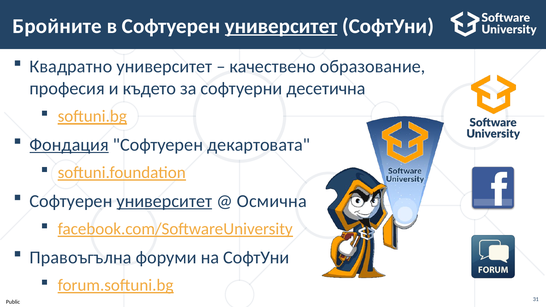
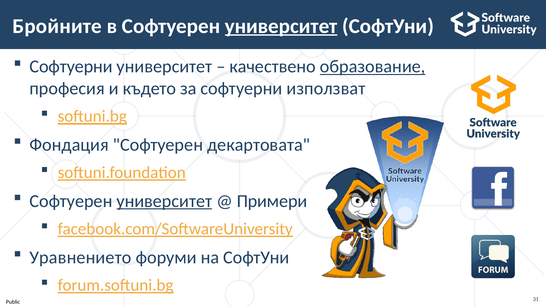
Квадратно at (71, 67): Квадратно -> Софтуерни
образование underline: none -> present
десетична: десетична -> използват
Фондация underline: present -> none
Осмична: Осмична -> Примери
Правоъгълна: Правоъгълна -> Уравнението
